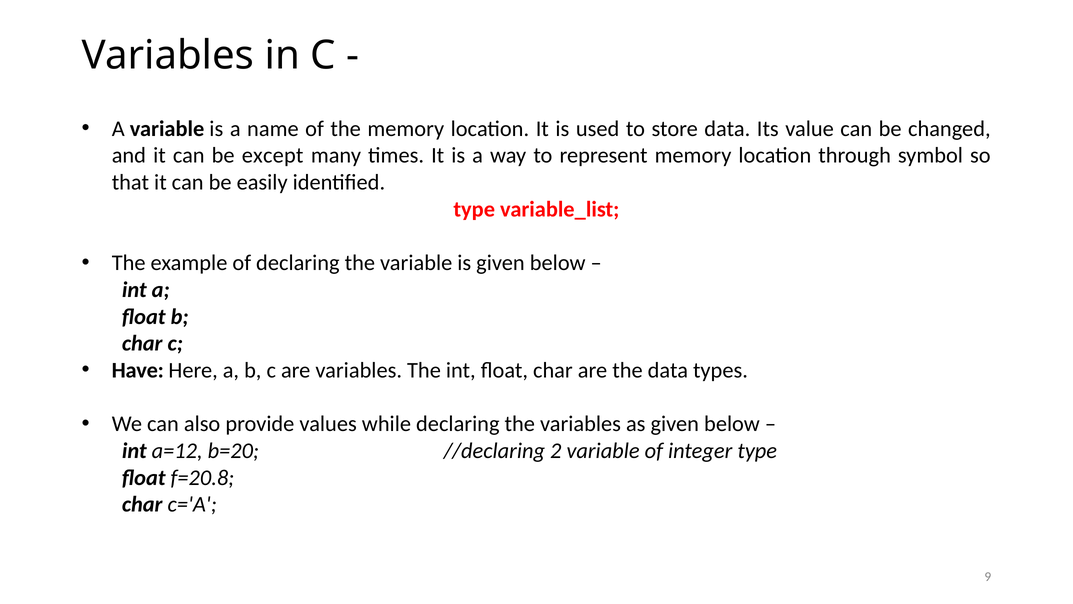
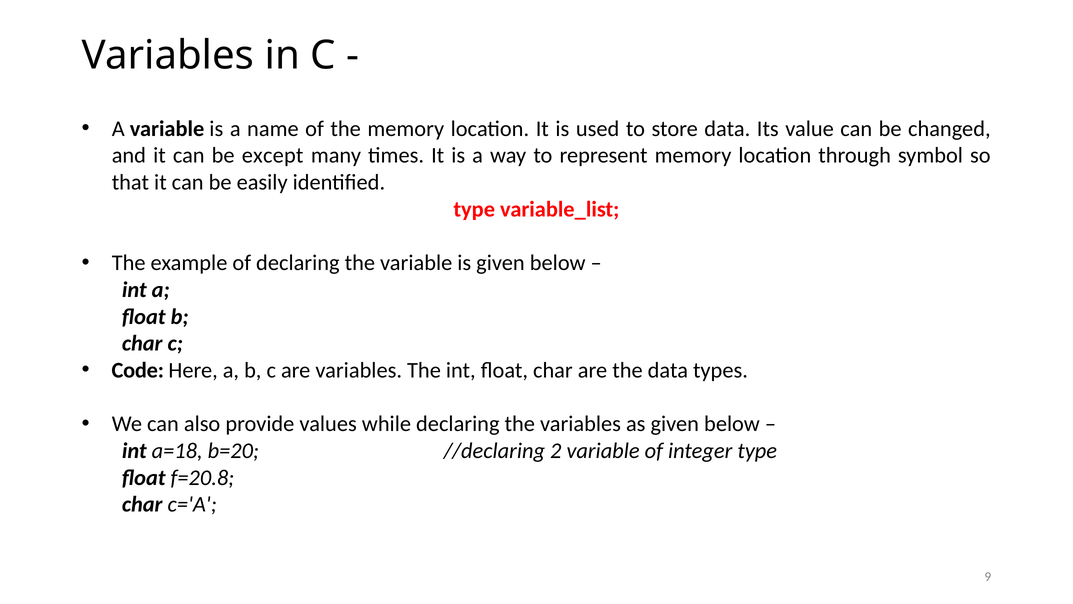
Have: Have -> Code
a=12: a=12 -> a=18
